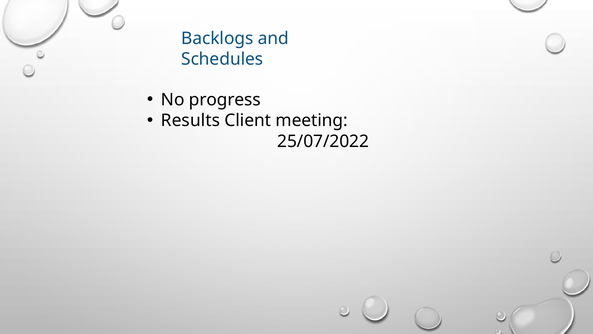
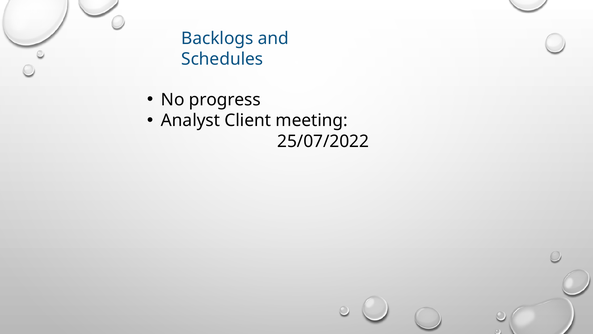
Results: Results -> Analyst
